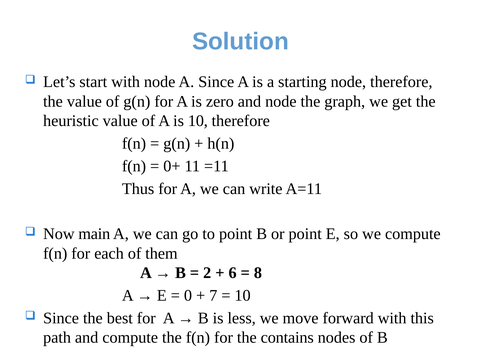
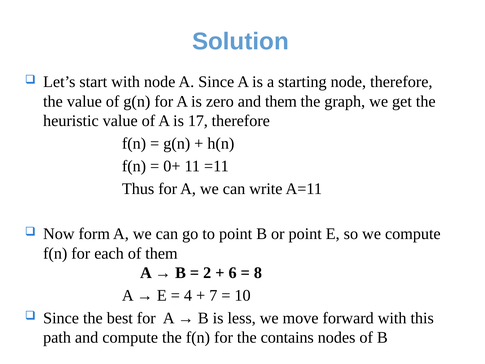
and node: node -> them
is 10: 10 -> 17
main: main -> form
0: 0 -> 4
